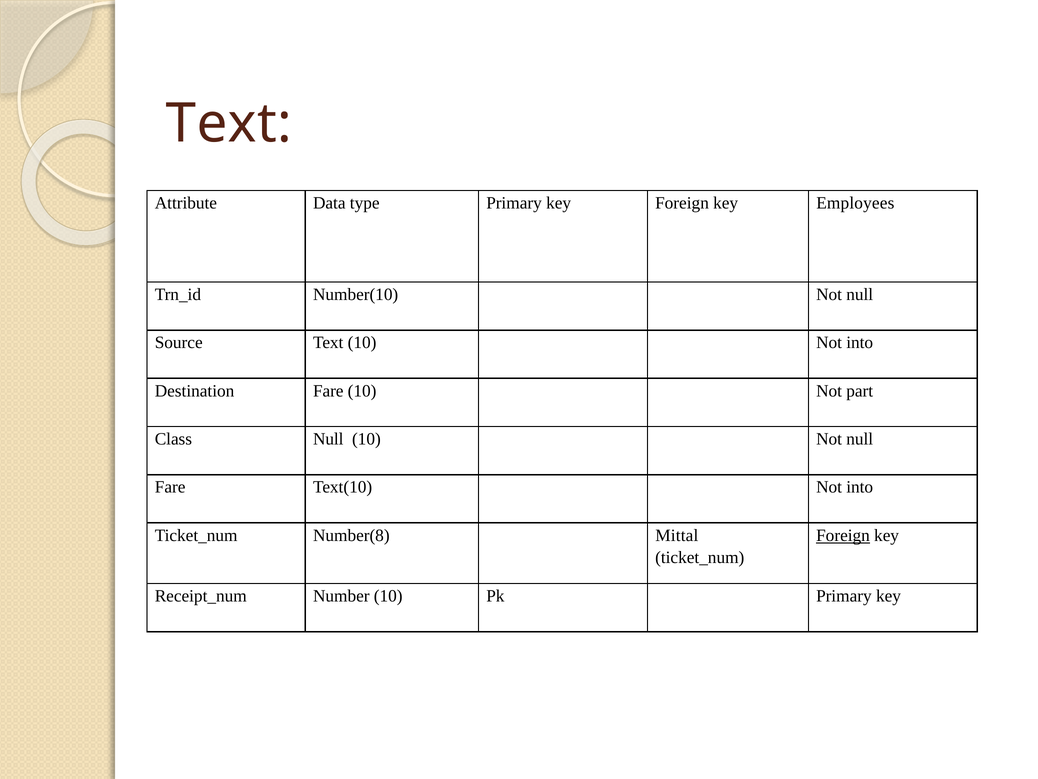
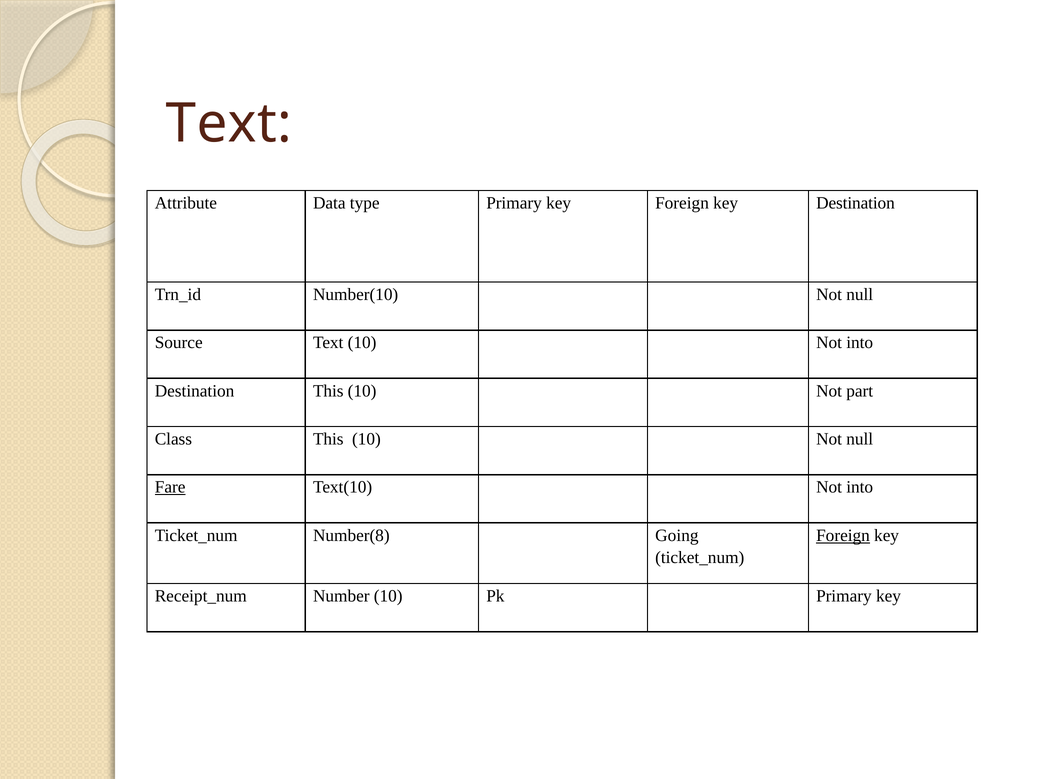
key Employees: Employees -> Destination
Destination Fare: Fare -> This
Class Null: Null -> This
Fare at (170, 487) underline: none -> present
Mittal: Mittal -> Going
